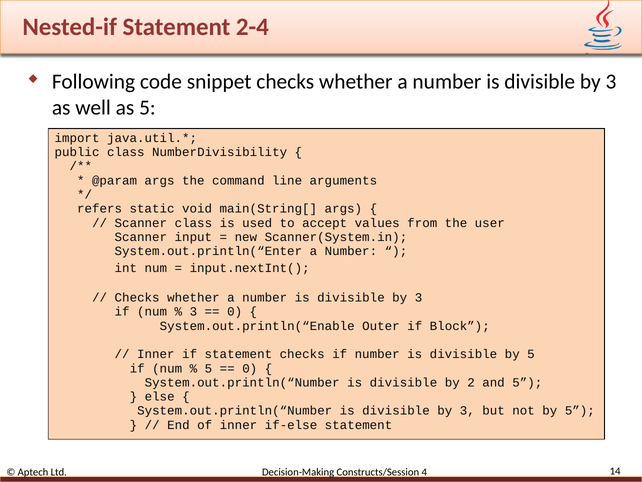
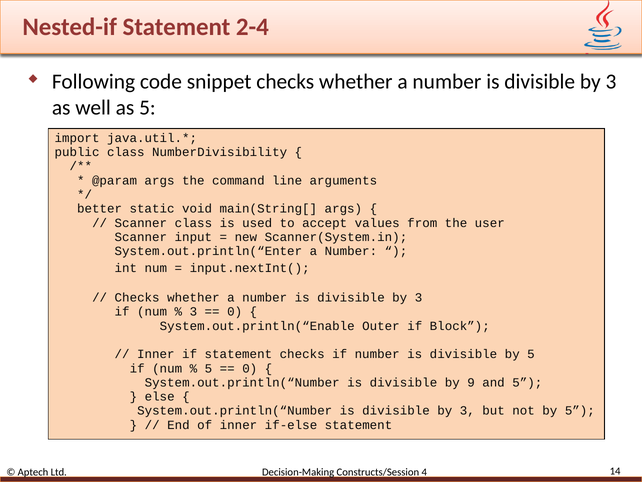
refers: refers -> better
2: 2 -> 9
